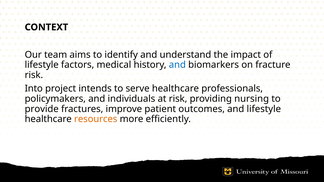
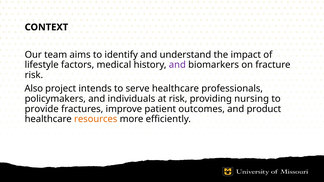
and at (177, 65) colour: blue -> purple
Into: Into -> Also
and lifestyle: lifestyle -> product
